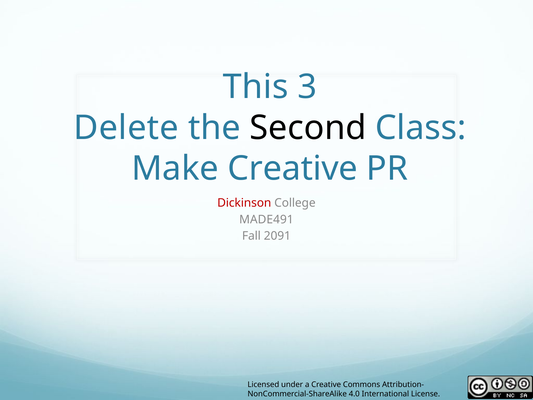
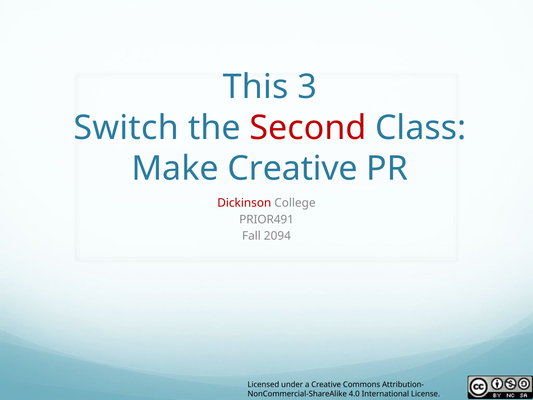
Delete: Delete -> Switch
Second colour: black -> red
MADE491: MADE491 -> PRIOR491
2091: 2091 -> 2094
